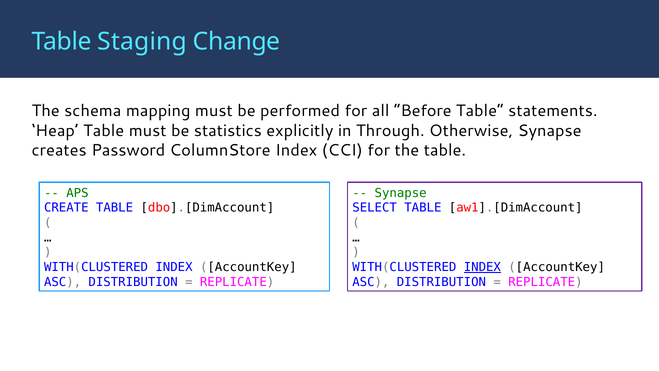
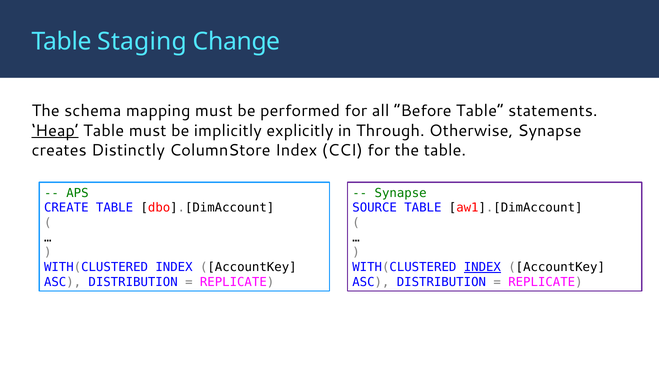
Heap underline: none -> present
statistics: statistics -> implicitly
Password: Password -> Distinctly
SELECT: SELECT -> SOURCE
